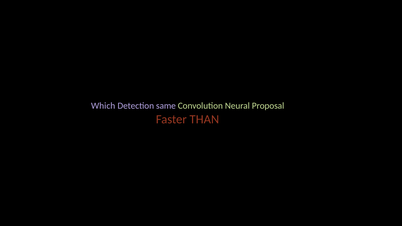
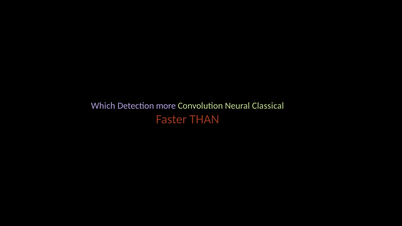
same: same -> more
Proposal: Proposal -> Classical
